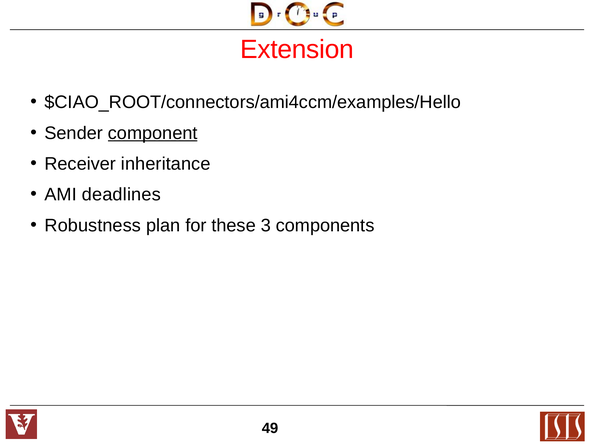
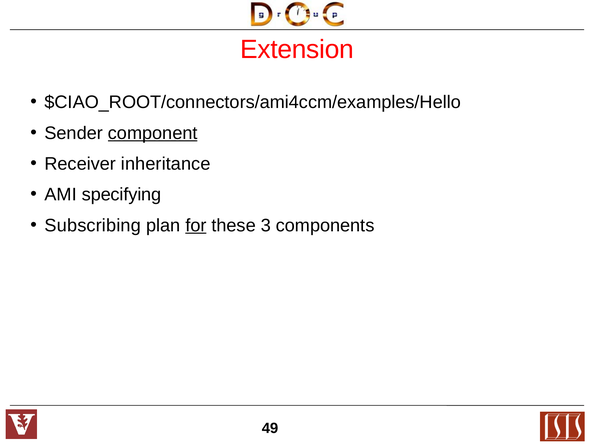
deadlines: deadlines -> specifying
Robustness: Robustness -> Subscribing
for underline: none -> present
